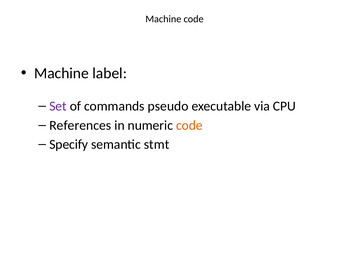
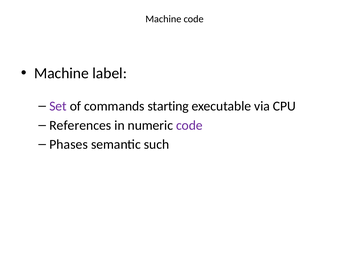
pseudo: pseudo -> starting
code at (189, 125) colour: orange -> purple
Specify: Specify -> Phases
stmt: stmt -> such
